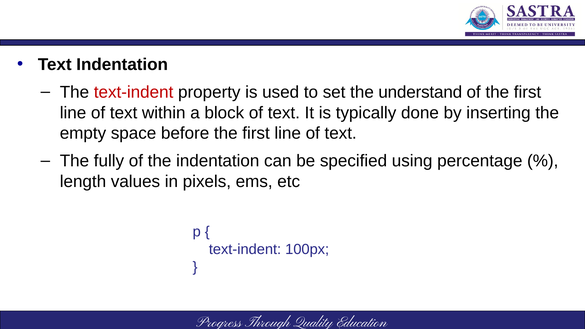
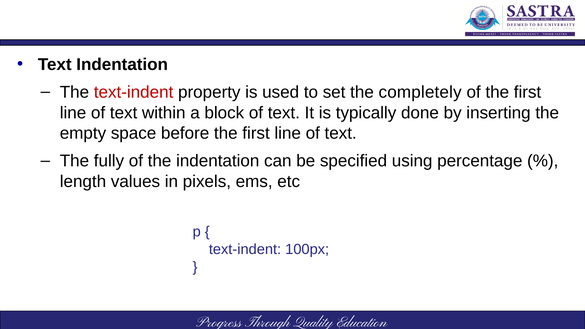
understand: understand -> completely
